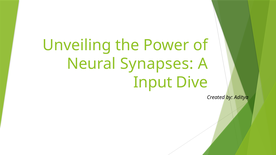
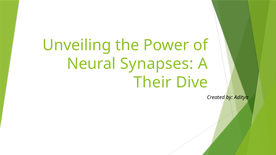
Input: Input -> Their
